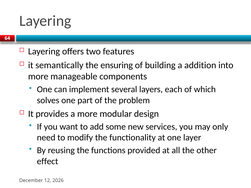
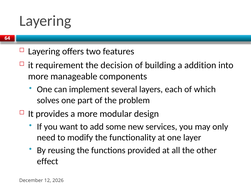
semantically: semantically -> requirement
ensuring: ensuring -> decision
